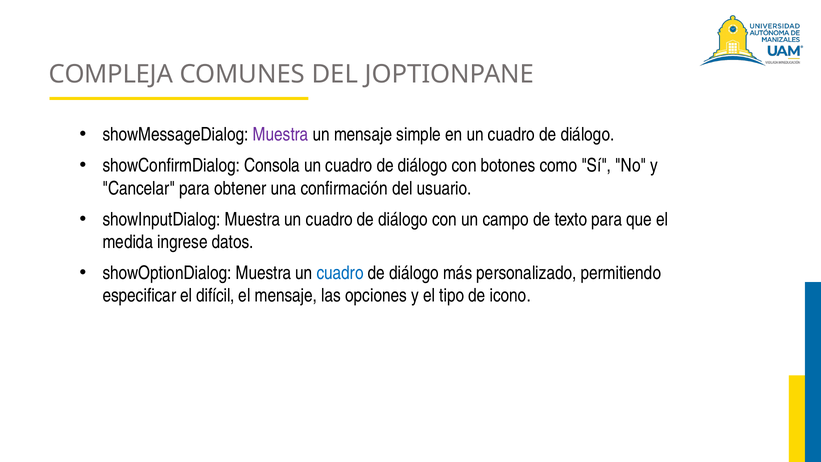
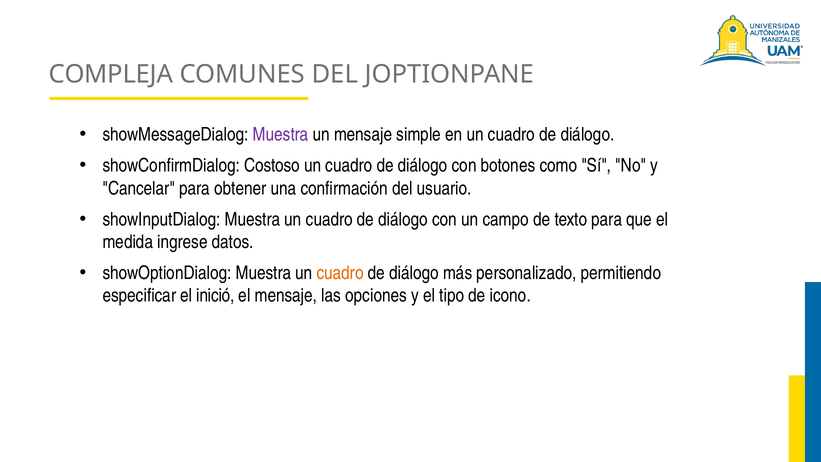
Consola: Consola -> Costoso
cuadro at (340, 273) colour: blue -> orange
difícil: difícil -> inició
